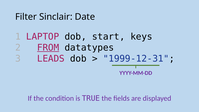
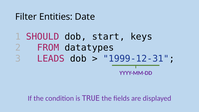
Sinclair: Sinclair -> Entities
LAPTOP: LAPTOP -> SHOULD
FROM underline: present -> none
